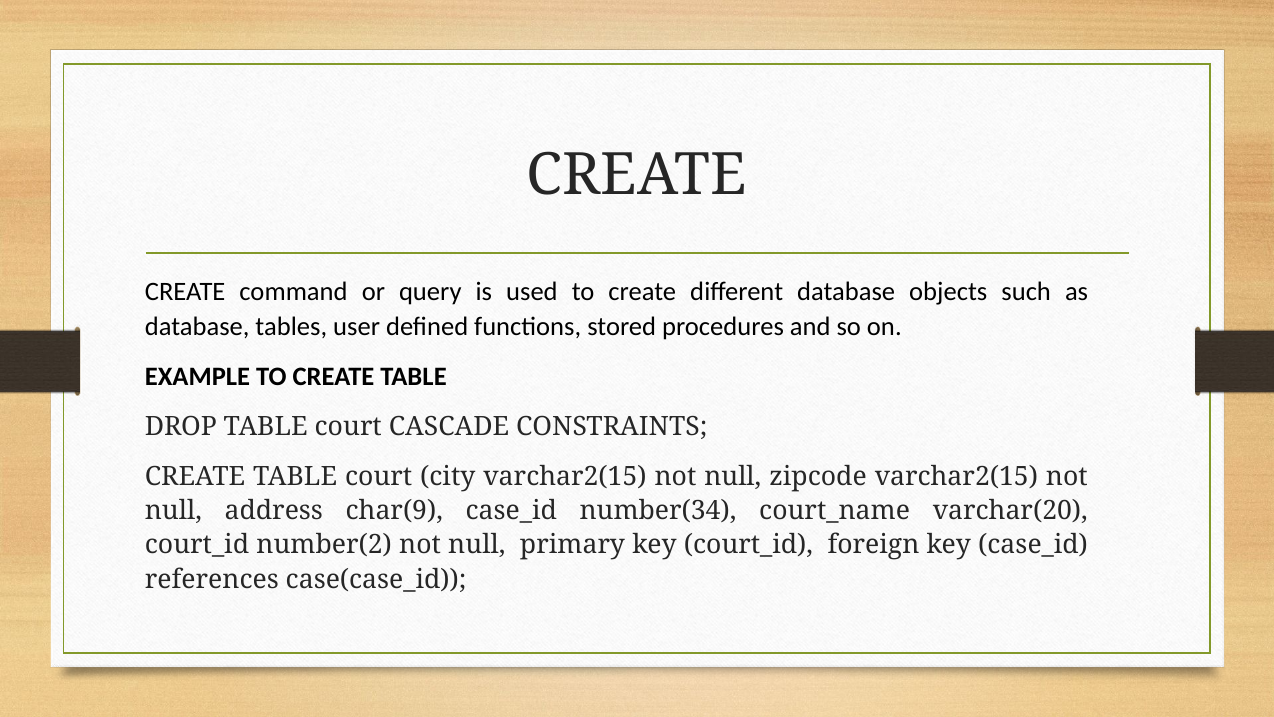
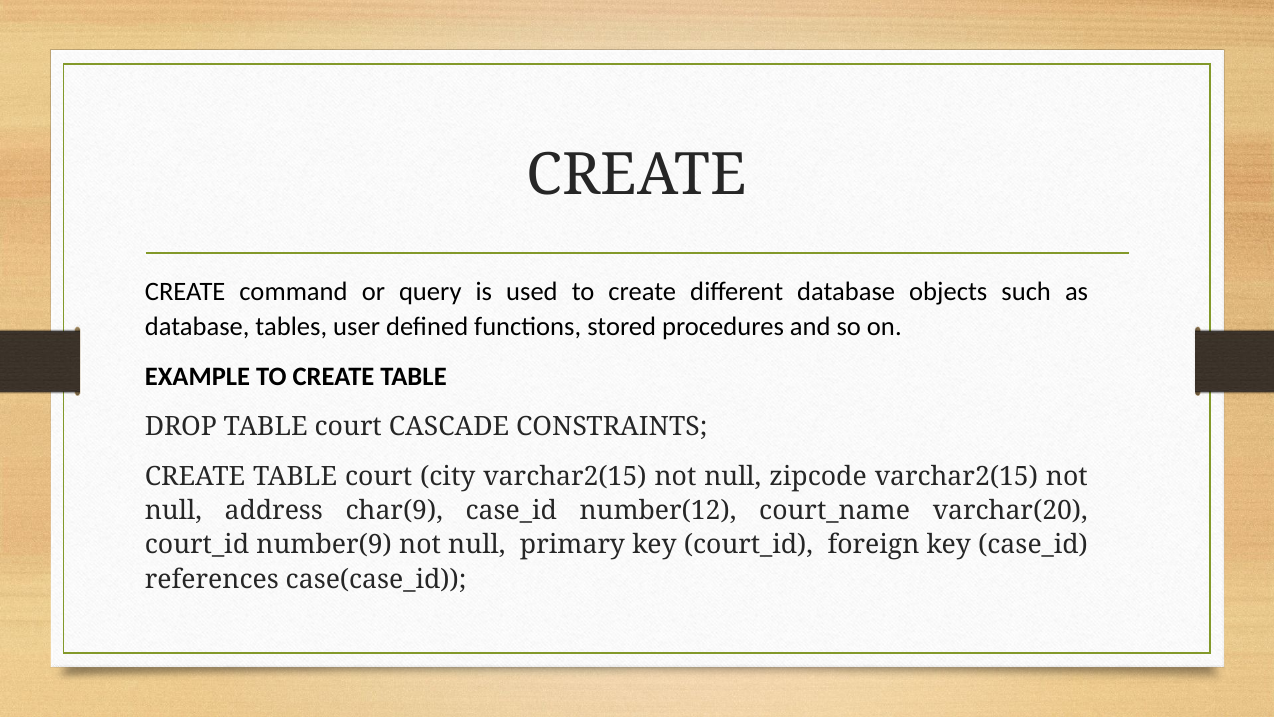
number(34: number(34 -> number(12
number(2: number(2 -> number(9
